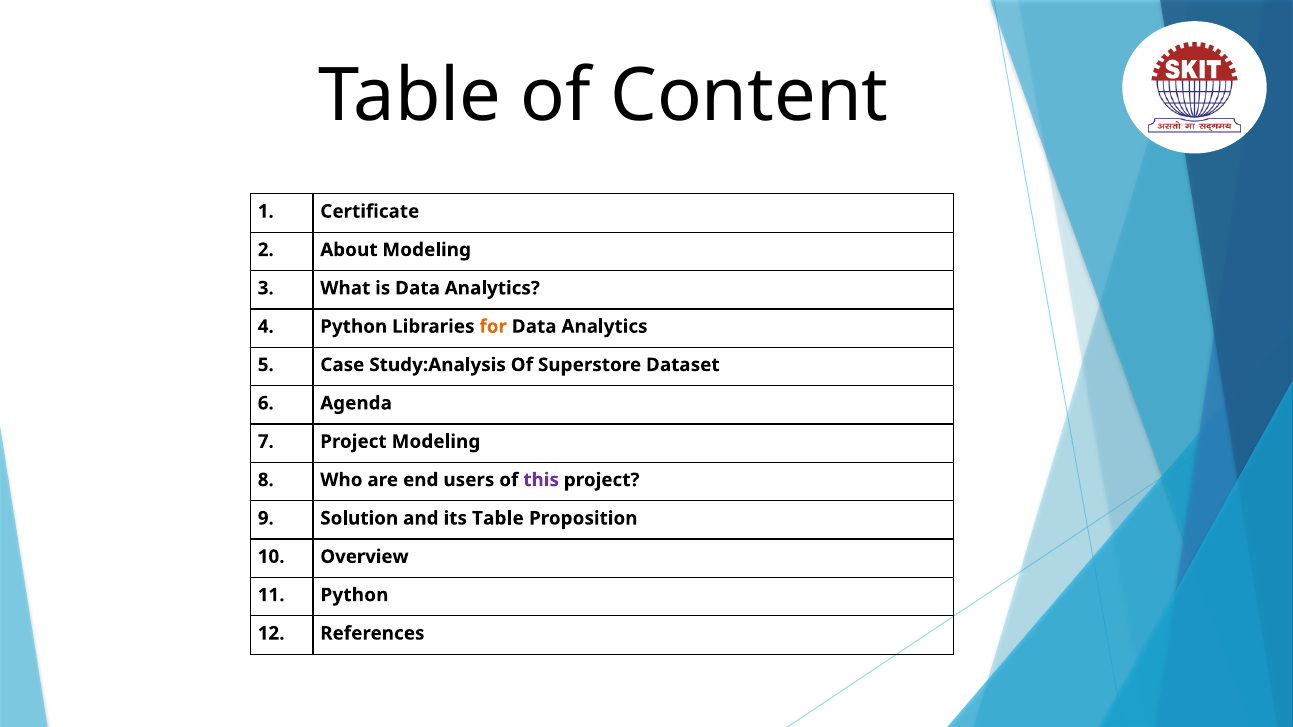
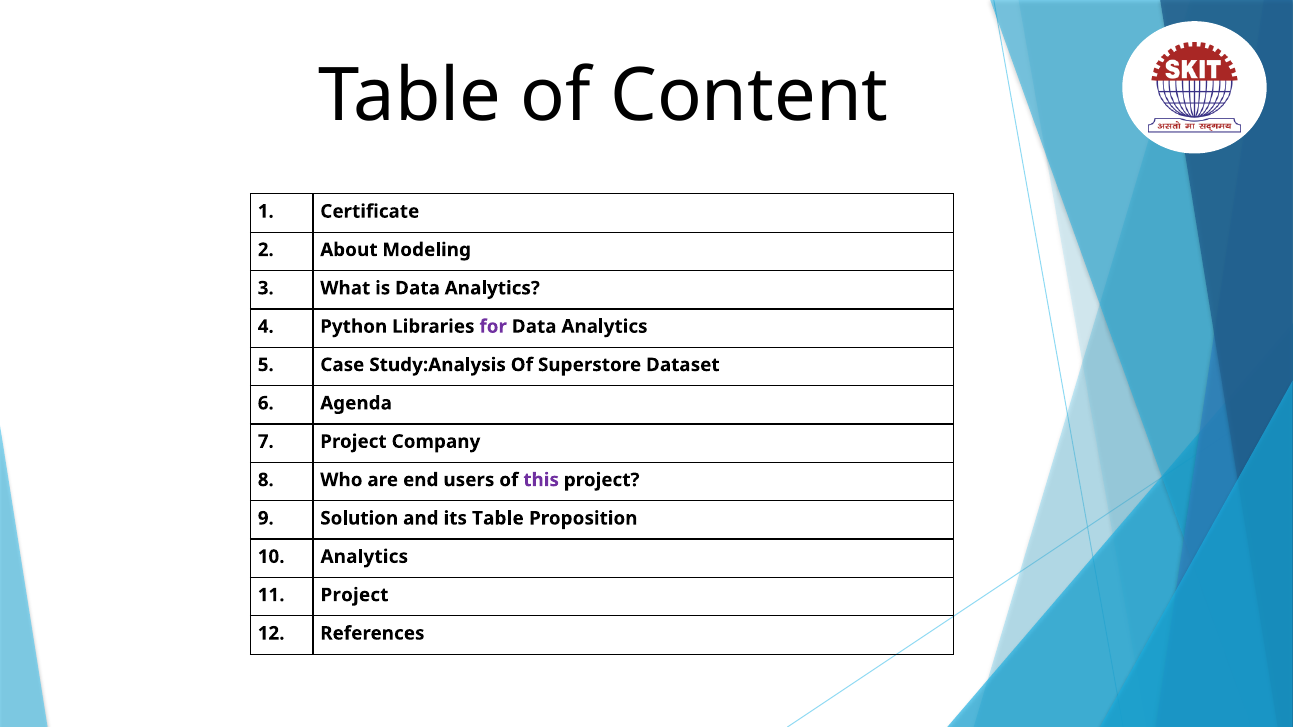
for colour: orange -> purple
Project Modeling: Modeling -> Company
10 Overview: Overview -> Analytics
11 Python: Python -> Project
